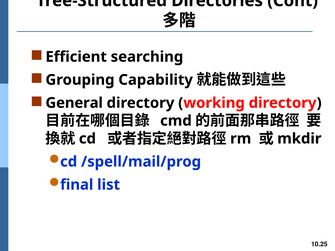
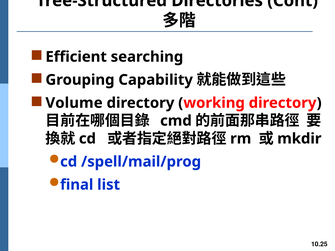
General: General -> Volume
